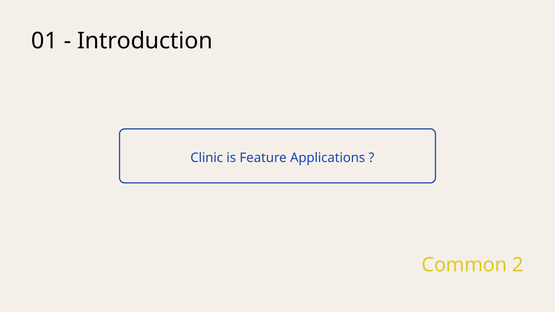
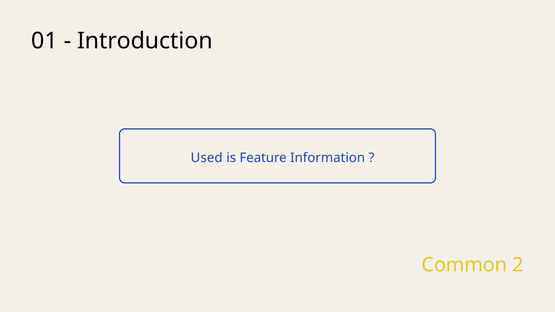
Clinic: Clinic -> Used
Applications: Applications -> Information
